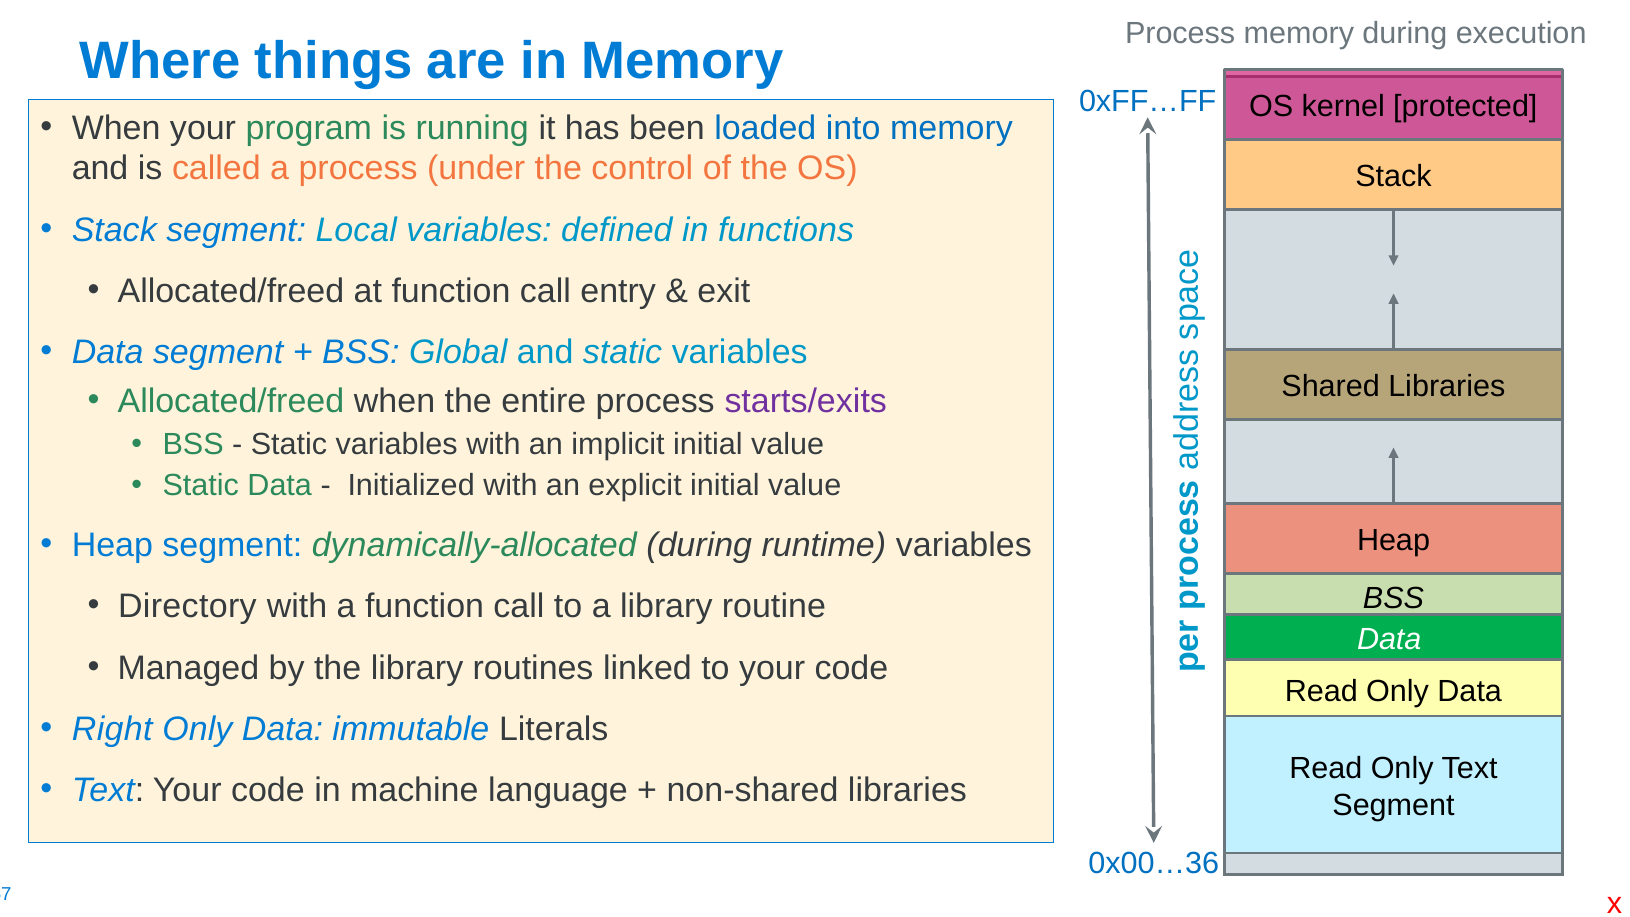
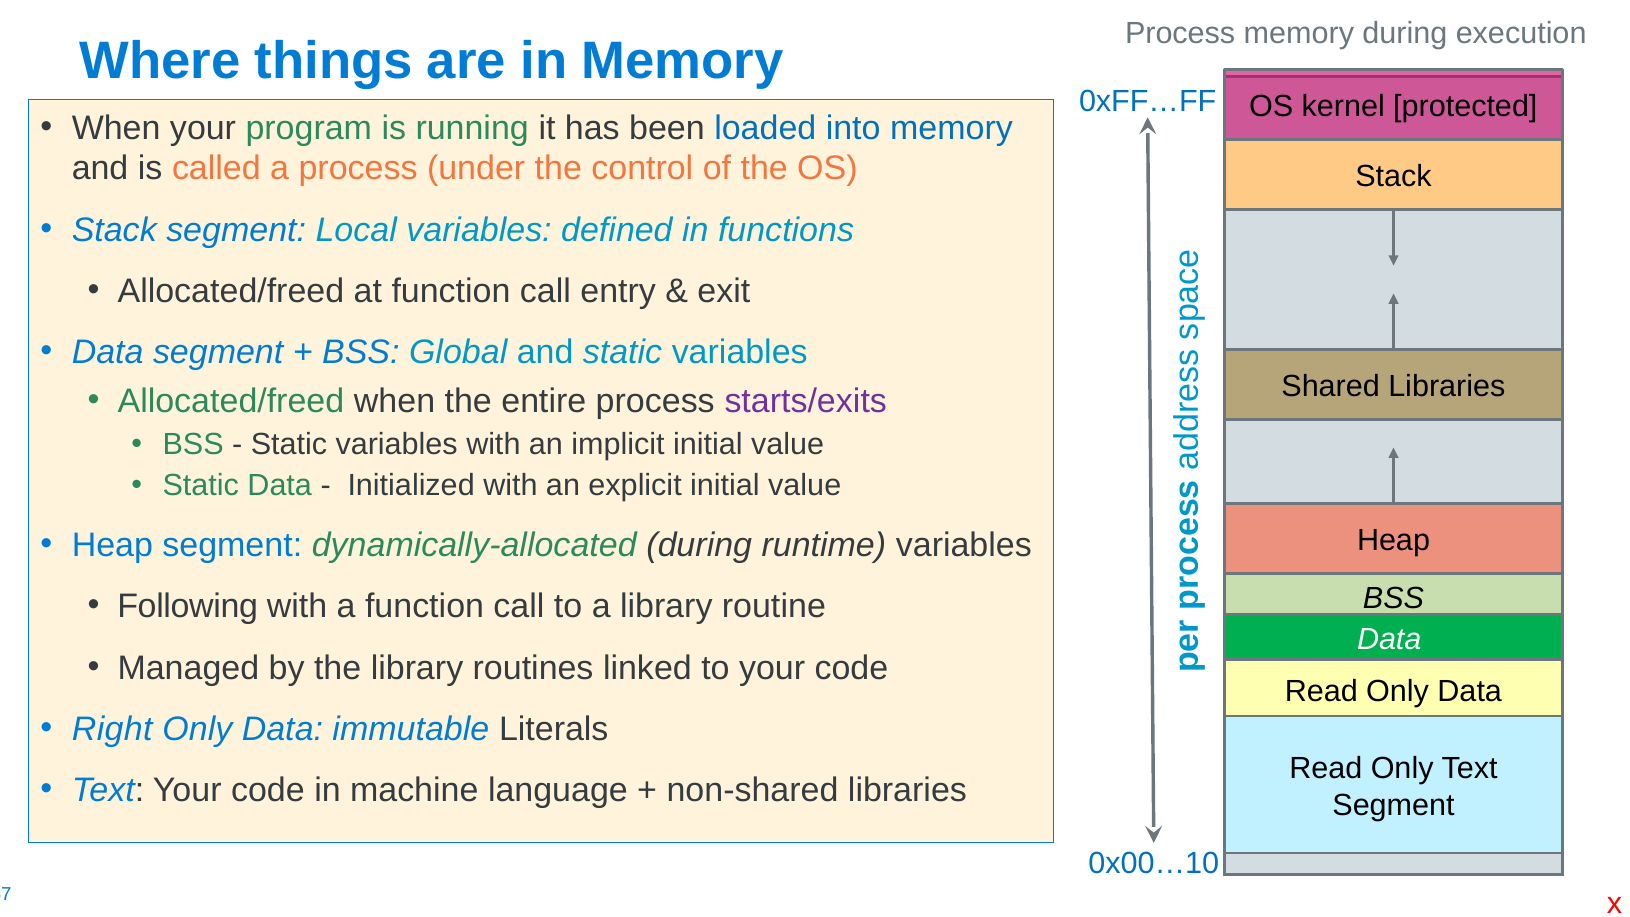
Directory: Directory -> Following
0x00…36: 0x00…36 -> 0x00…10
